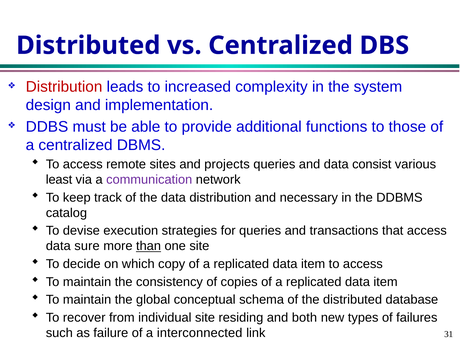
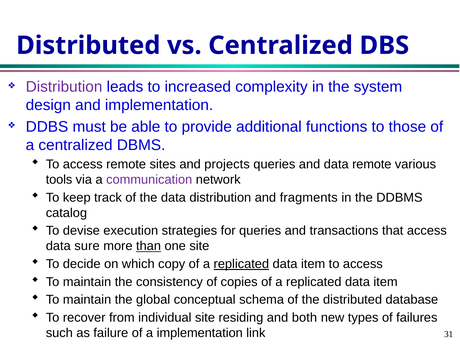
Distribution at (64, 87) colour: red -> purple
data consist: consist -> remote
least: least -> tools
necessary: necessary -> fragments
replicated at (241, 264) underline: none -> present
a interconnected: interconnected -> implementation
